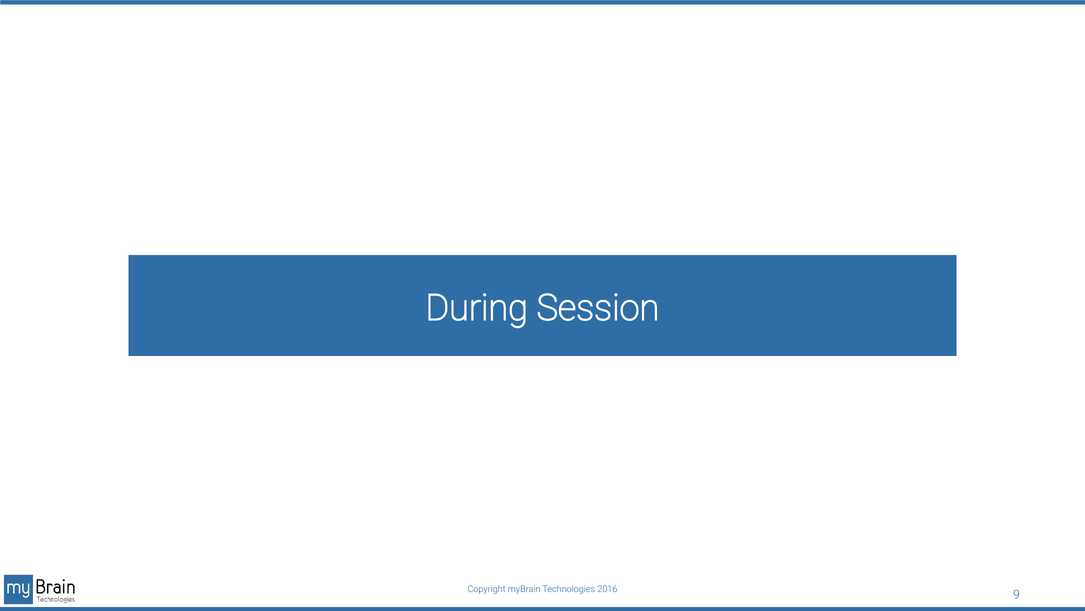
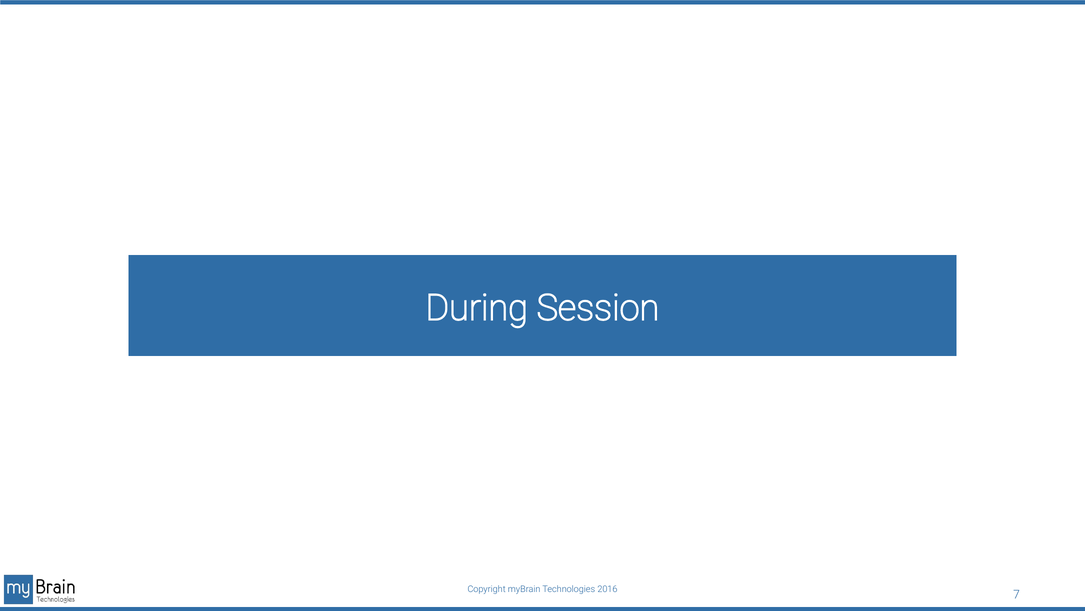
9: 9 -> 7
